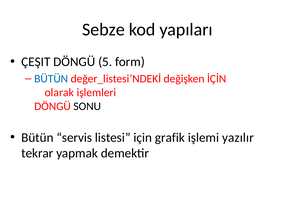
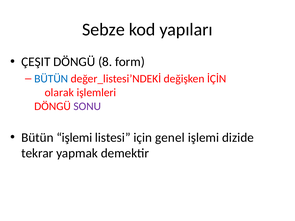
5: 5 -> 8
SONU colour: black -> purple
Bütün servis: servis -> işlemi
grafik: grafik -> genel
yazılır: yazılır -> dizide
